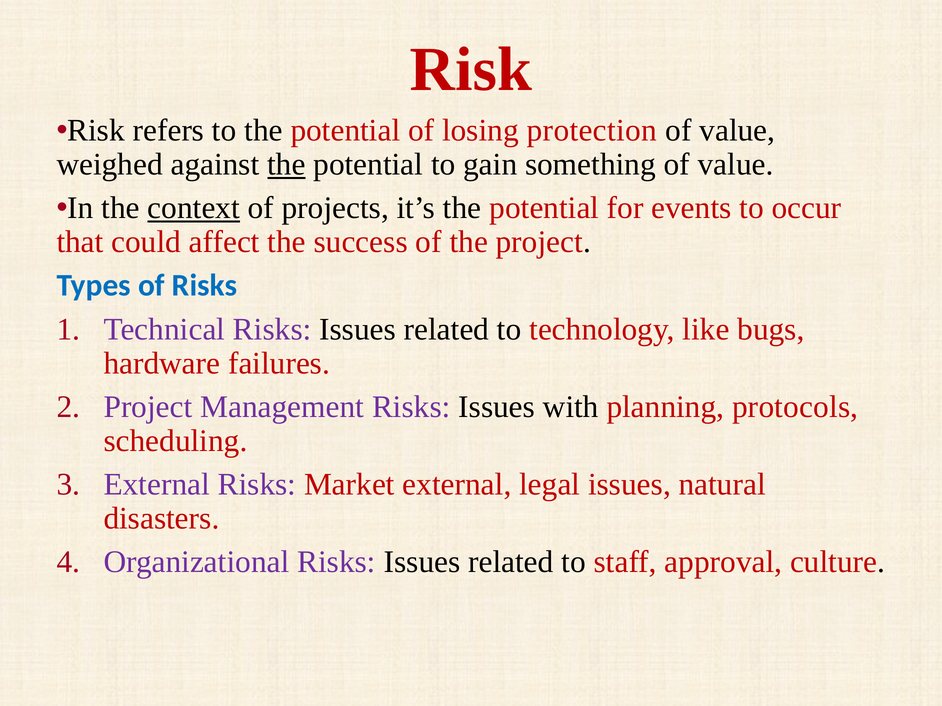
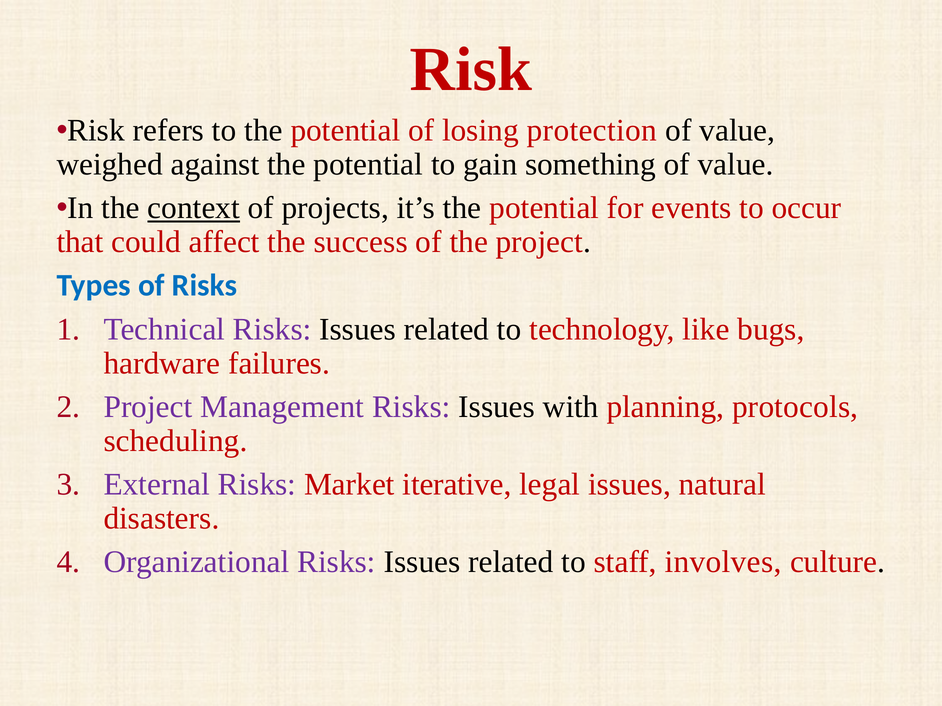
the at (286, 164) underline: present -> none
Market external: external -> iterative
approval: approval -> involves
